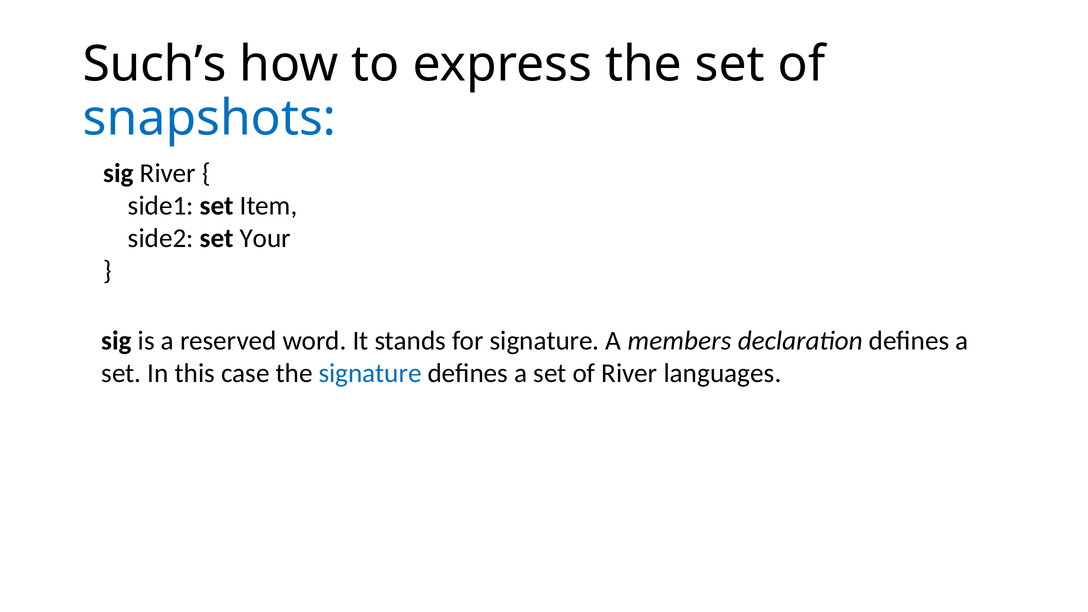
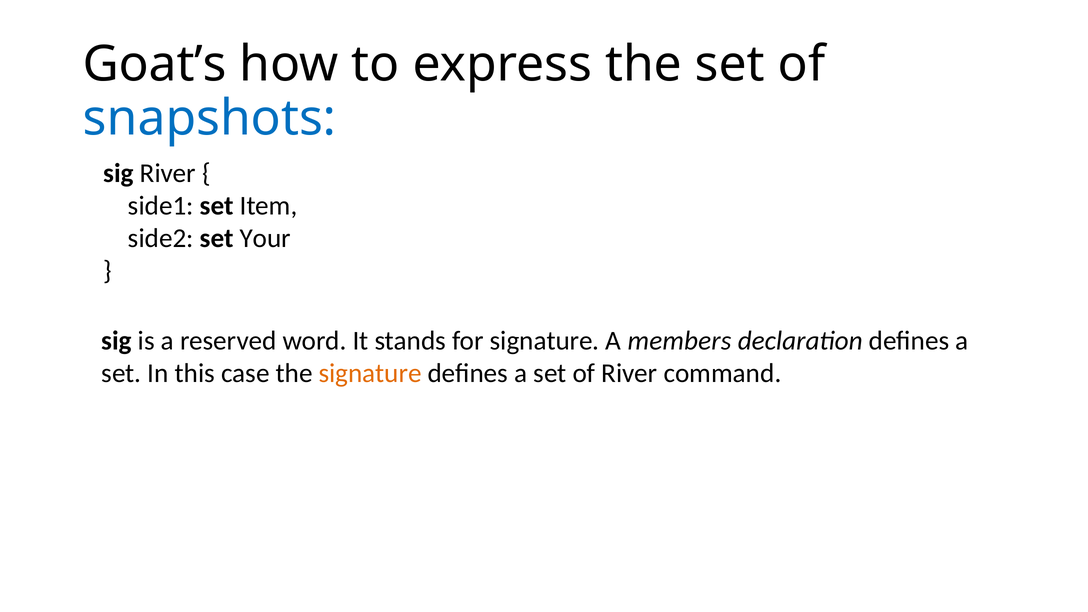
Such’s: Such’s -> Goat’s
signature at (370, 373) colour: blue -> orange
languages: languages -> command
